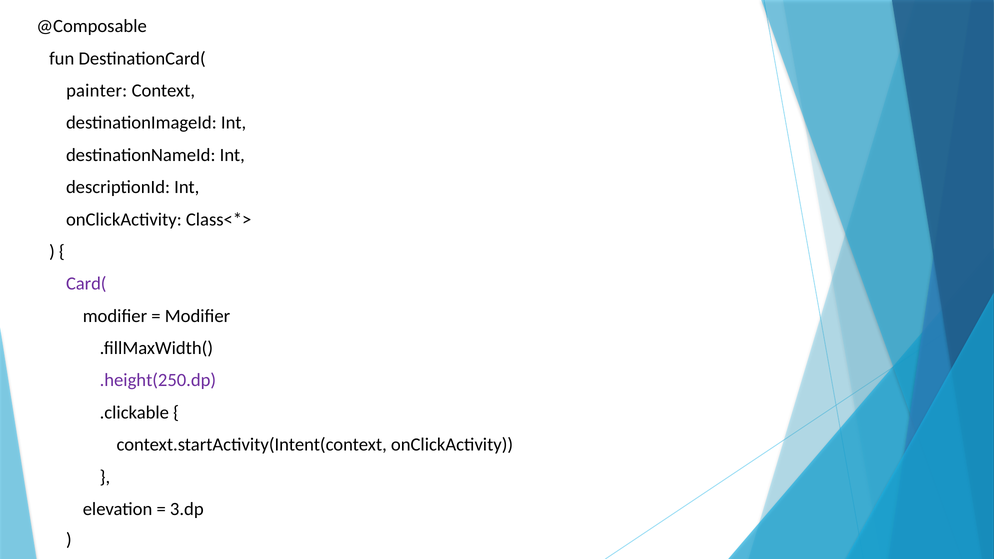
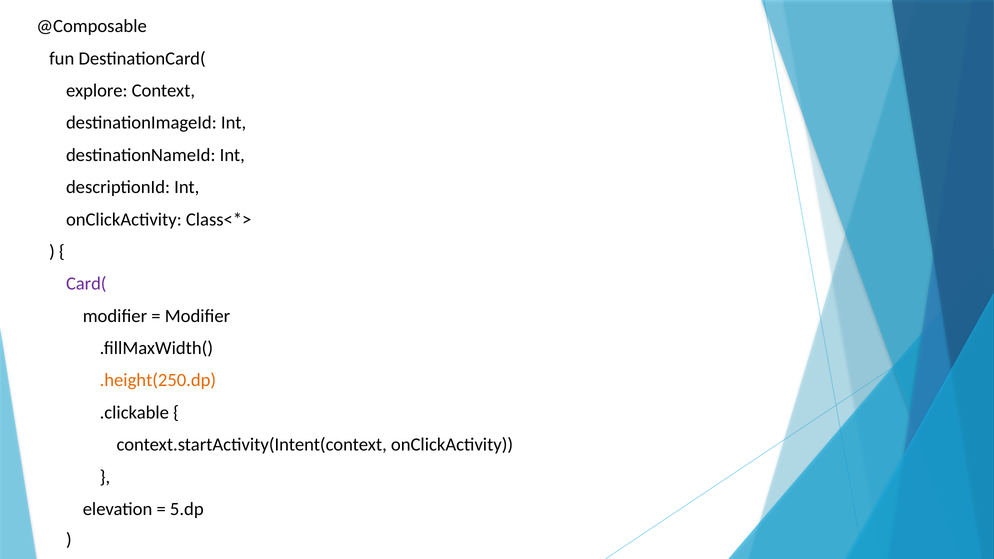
painter: painter -> explore
.height(250.dp colour: purple -> orange
3.dp: 3.dp -> 5.dp
